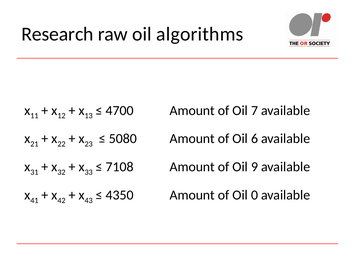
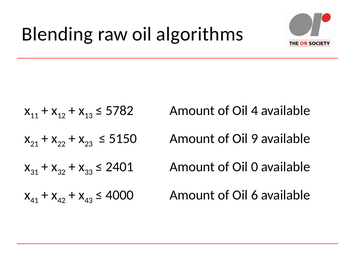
Research: Research -> Blending
4700: 4700 -> 5782
7: 7 -> 4
5080: 5080 -> 5150
6: 6 -> 9
7108: 7108 -> 2401
9: 9 -> 0
4350: 4350 -> 4000
0: 0 -> 6
